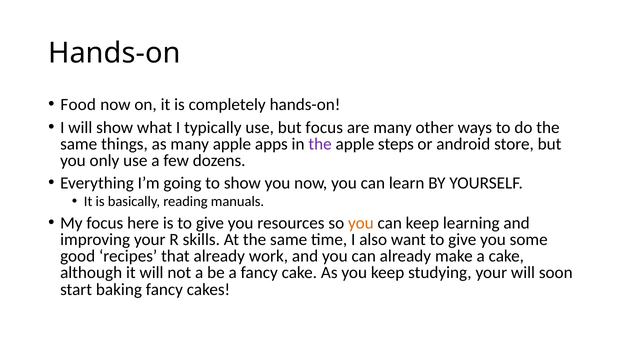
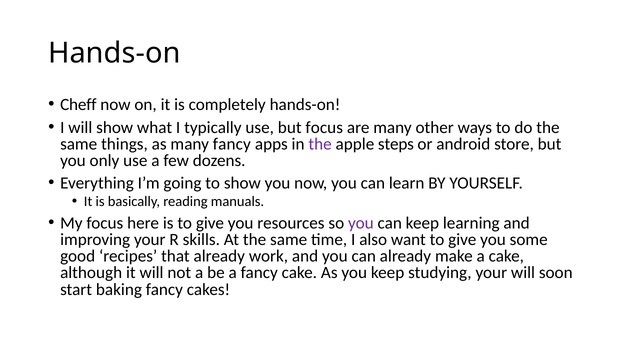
Food: Food -> Cheff
many apple: apple -> fancy
you at (361, 223) colour: orange -> purple
